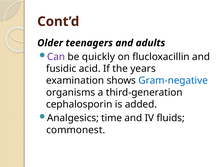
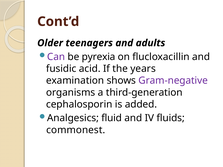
quickly: quickly -> pyrexia
Gram-negative colour: blue -> purple
time: time -> fluid
